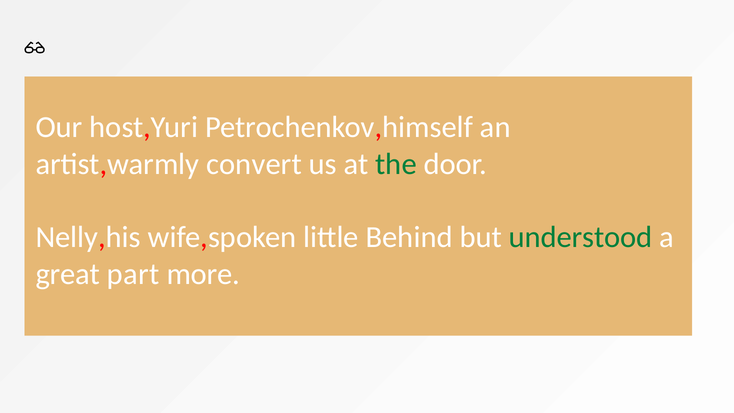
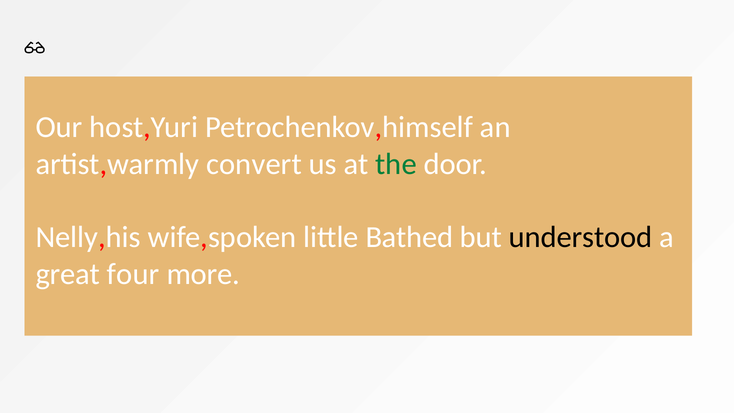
Behind: Behind -> Bathed
understood colour: green -> black
part: part -> four
